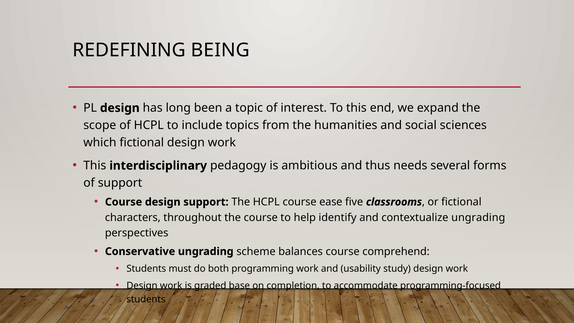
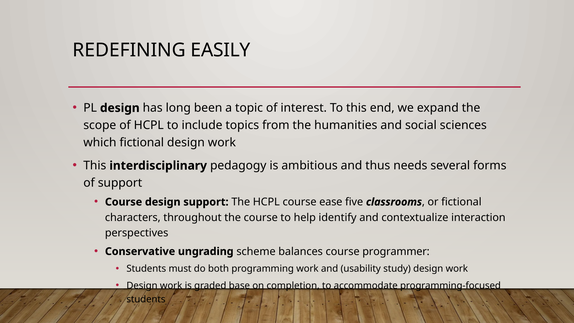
BEING: BEING -> EASILY
contextualize ungrading: ungrading -> interaction
comprehend: comprehend -> programmer
